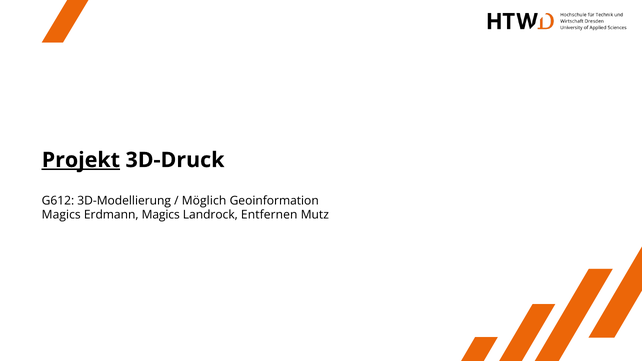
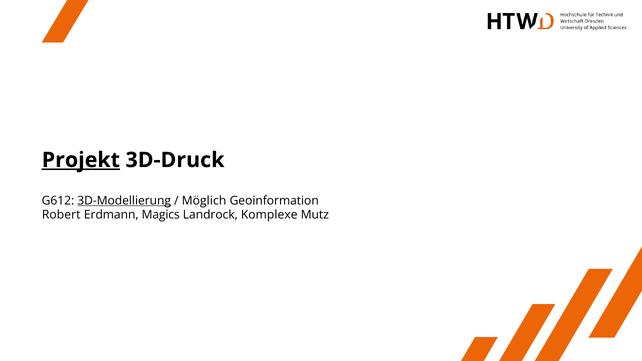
3D-Modellierung underline: none -> present
Magics at (61, 215): Magics -> Robert
Entfernen: Entfernen -> Komplexe
